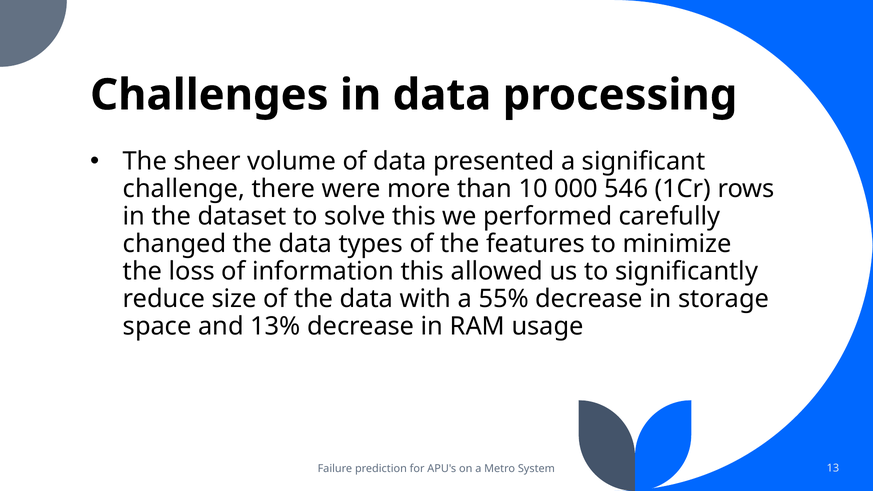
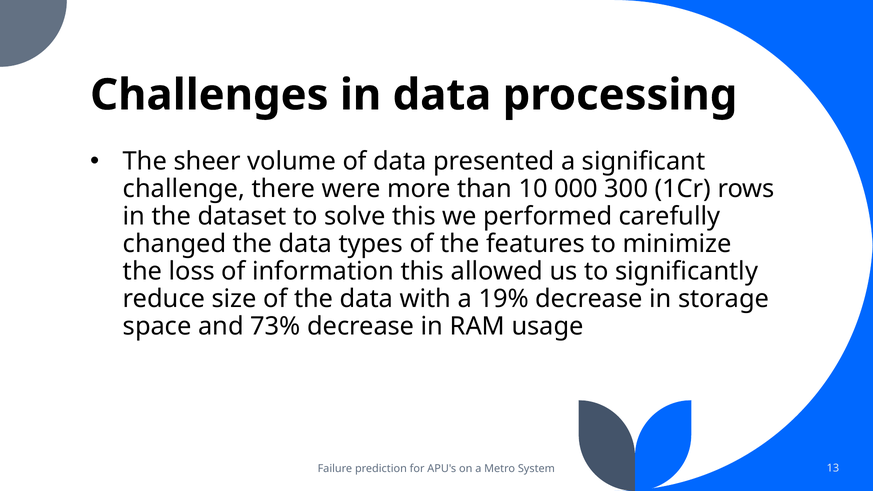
546: 546 -> 300
55%: 55% -> 19%
13%: 13% -> 73%
